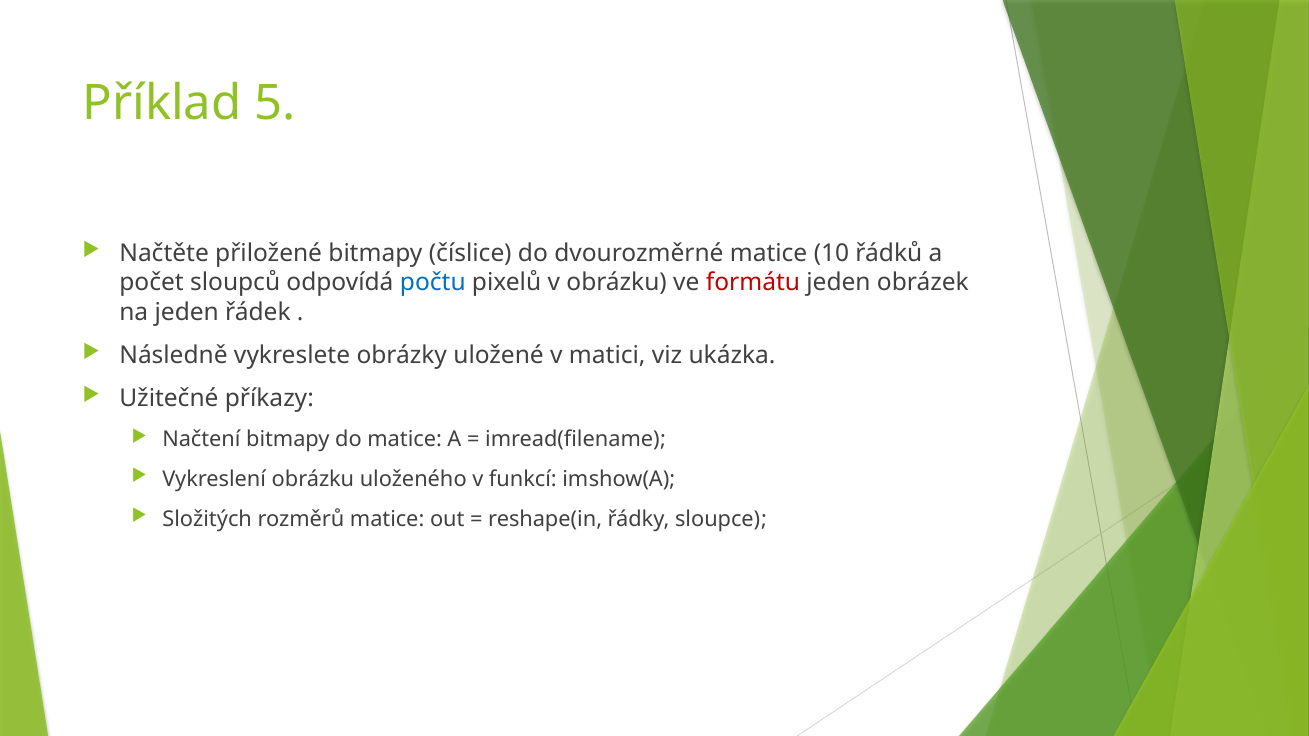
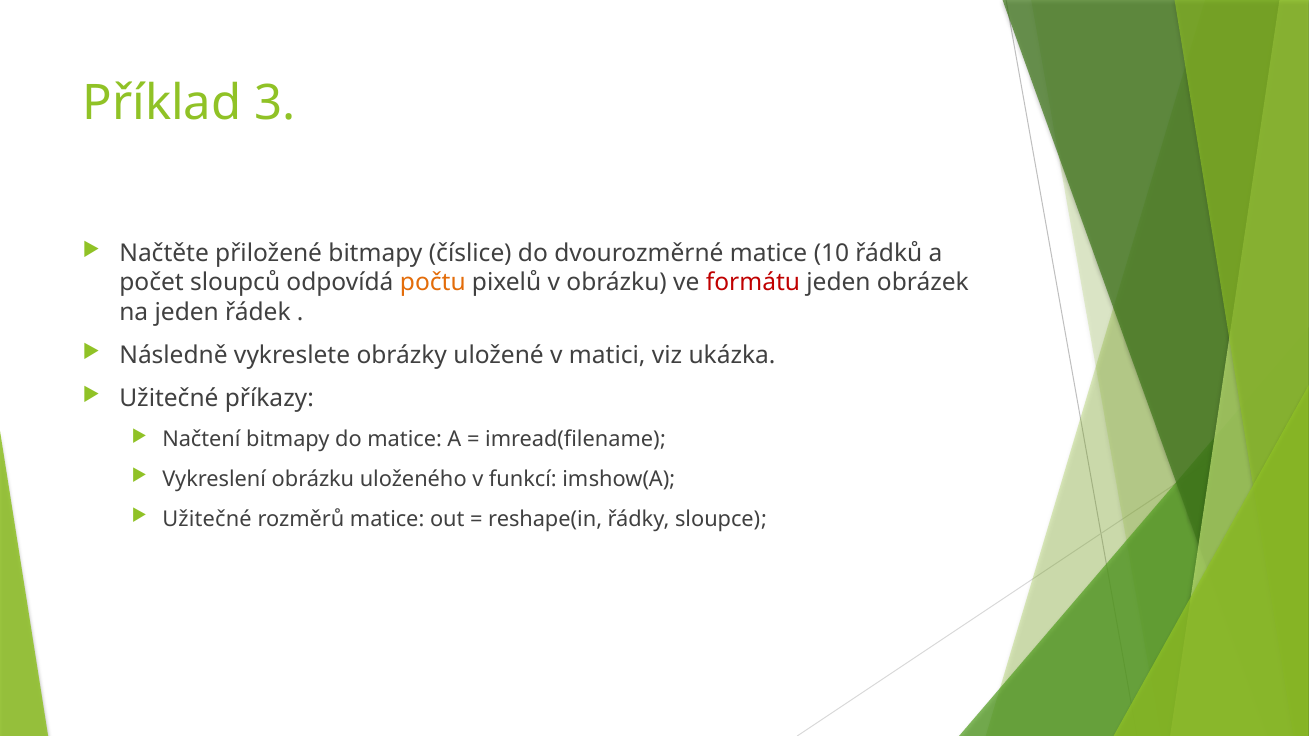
5: 5 -> 3
počtu colour: blue -> orange
Složitých at (207, 519): Složitých -> Užitečné
